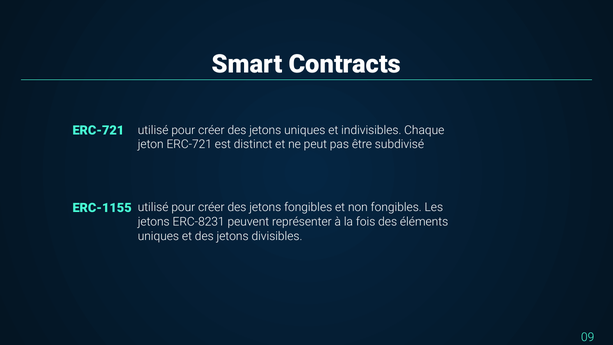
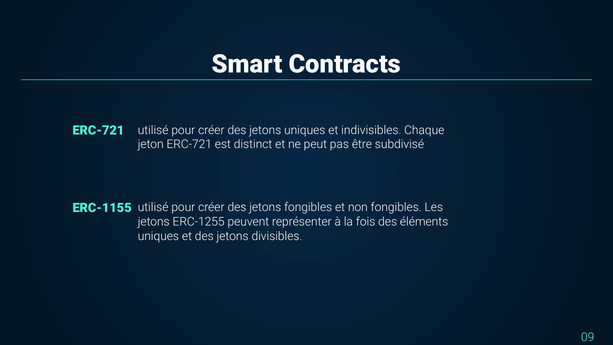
ERC-8231: ERC-8231 -> ERC-1255
